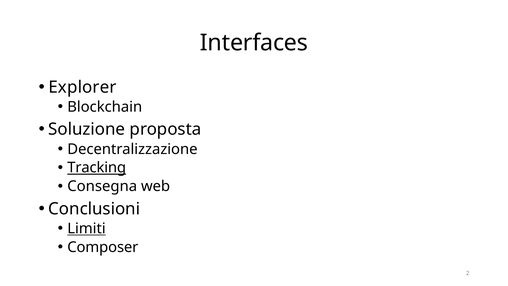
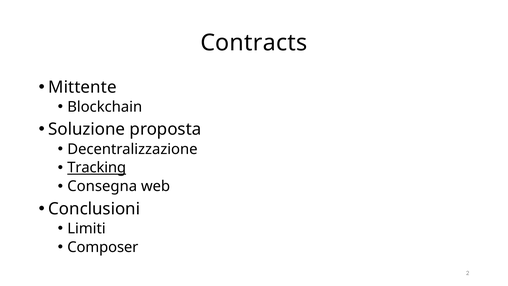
Interfaces: Interfaces -> Contracts
Explorer: Explorer -> Mittente
Limiti underline: present -> none
